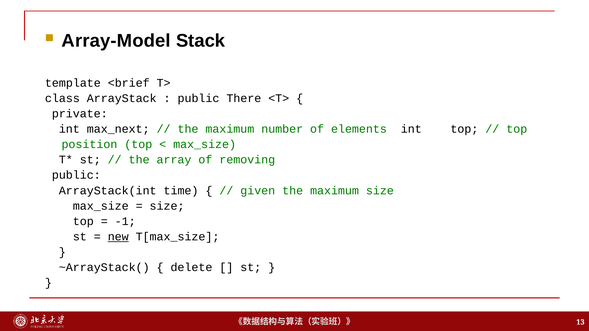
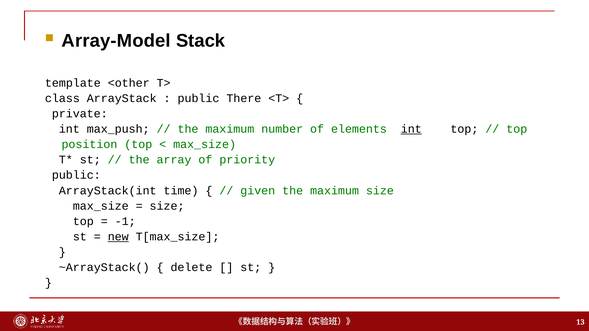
<brief: <brief -> <other
max_next: max_next -> max_push
int at (411, 129) underline: none -> present
removing: removing -> priority
